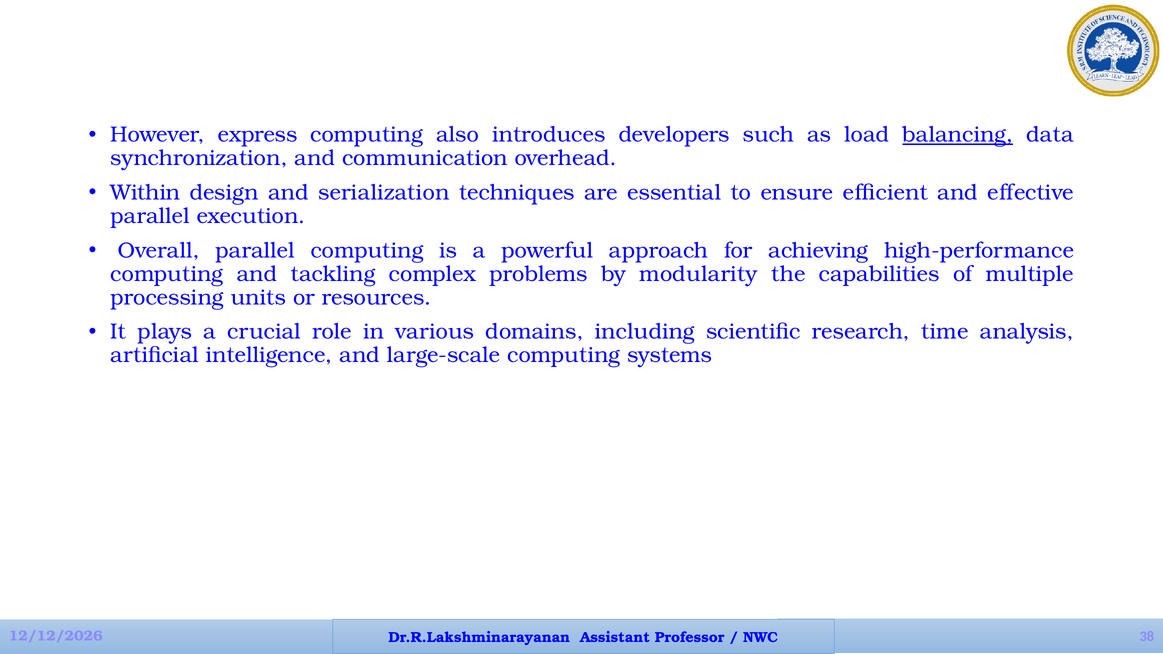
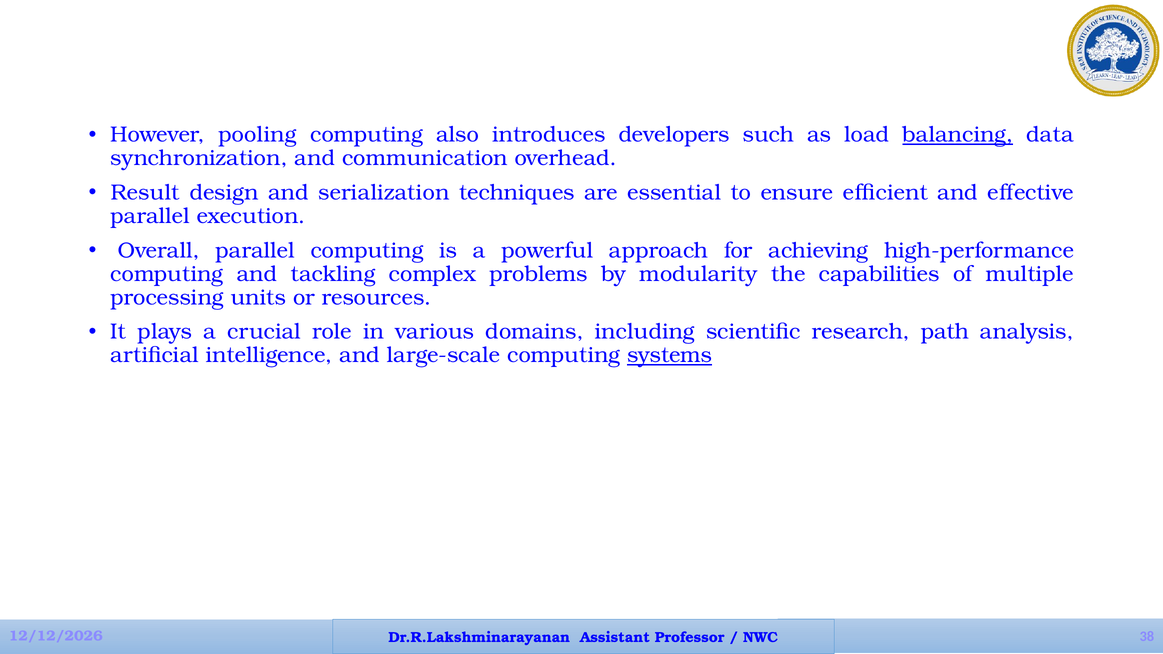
express: express -> pooling
Within: Within -> Result
time: time -> path
systems underline: none -> present
